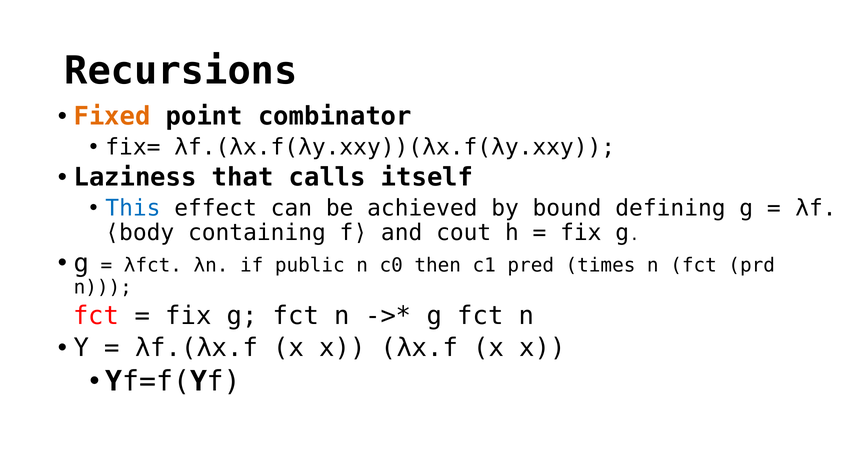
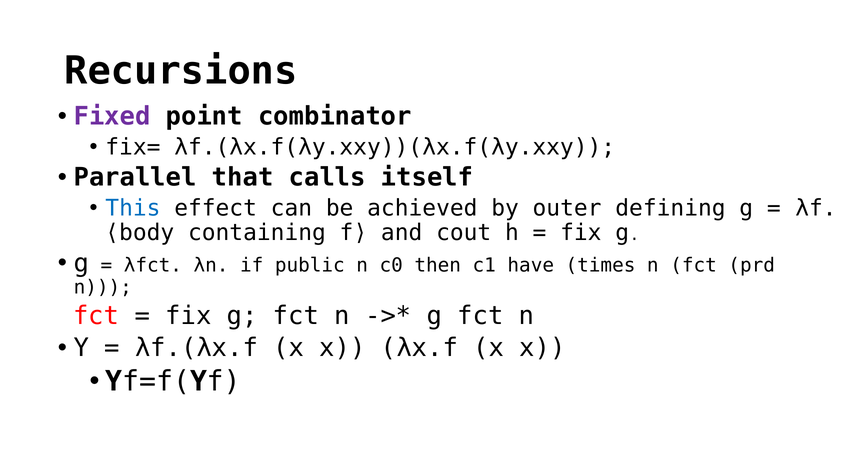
Fixed colour: orange -> purple
Laziness: Laziness -> Parallel
bound: bound -> outer
pred: pred -> have
